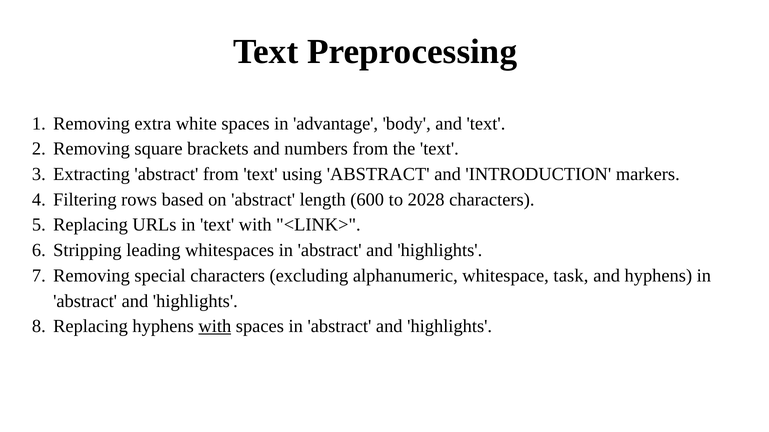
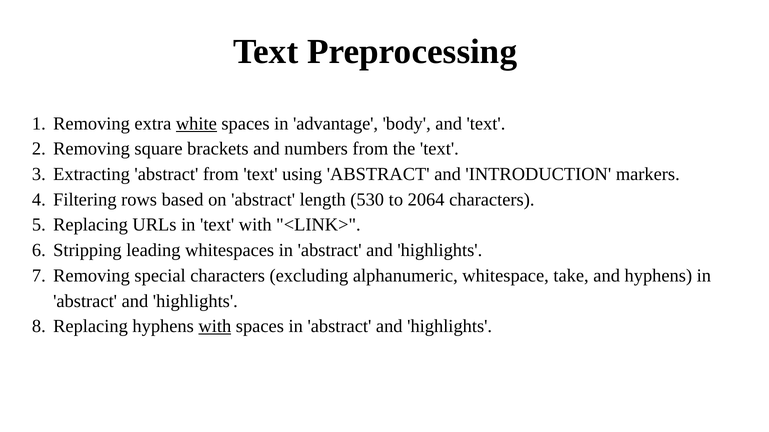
white underline: none -> present
600: 600 -> 530
2028: 2028 -> 2064
task: task -> take
